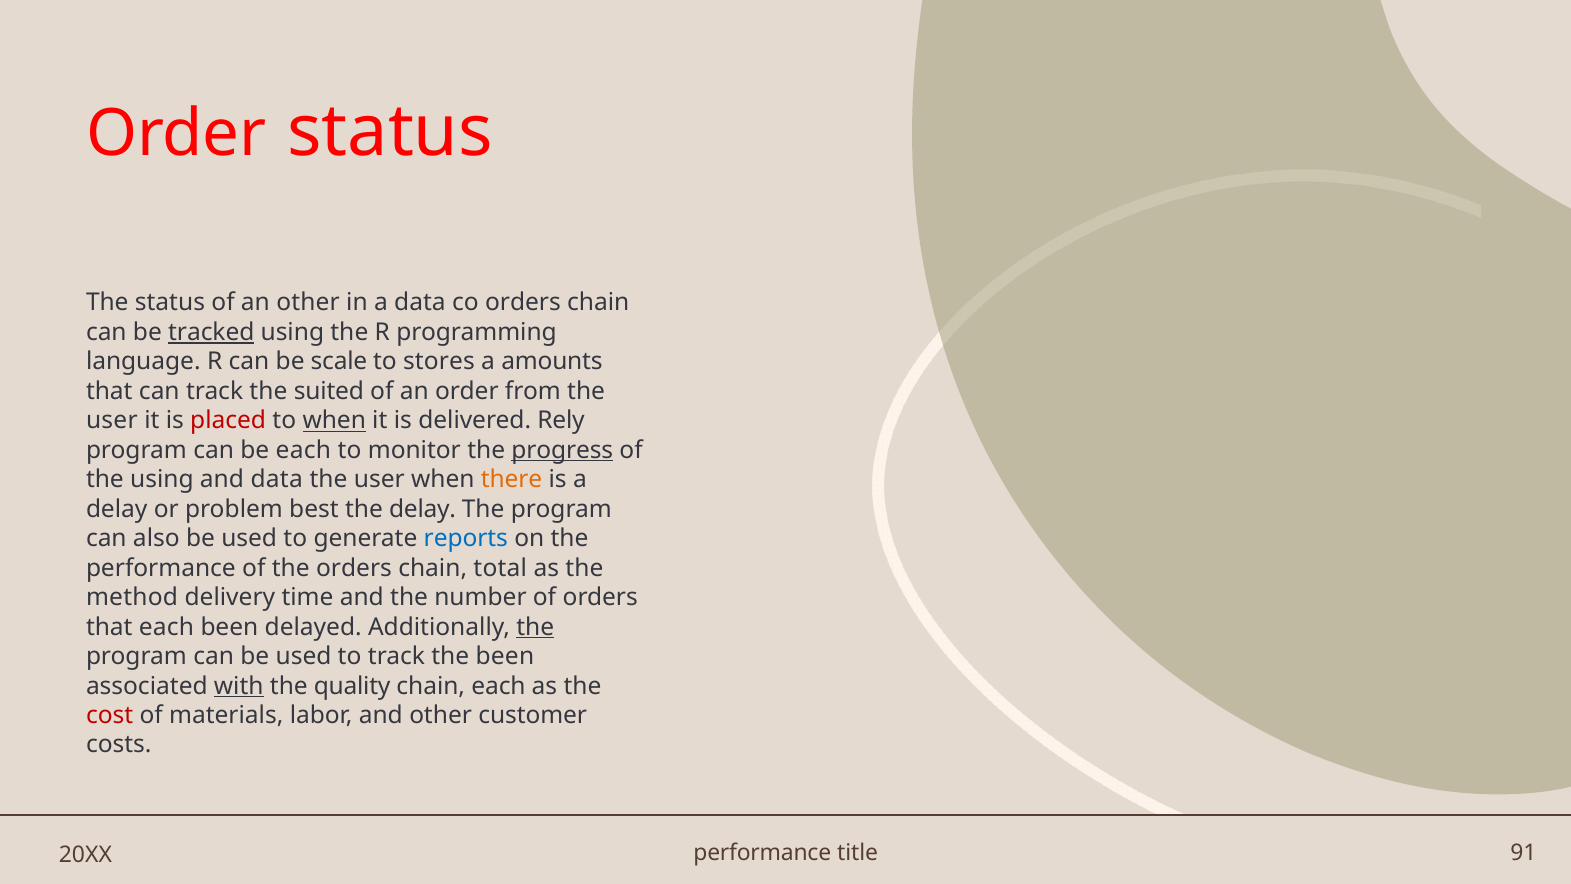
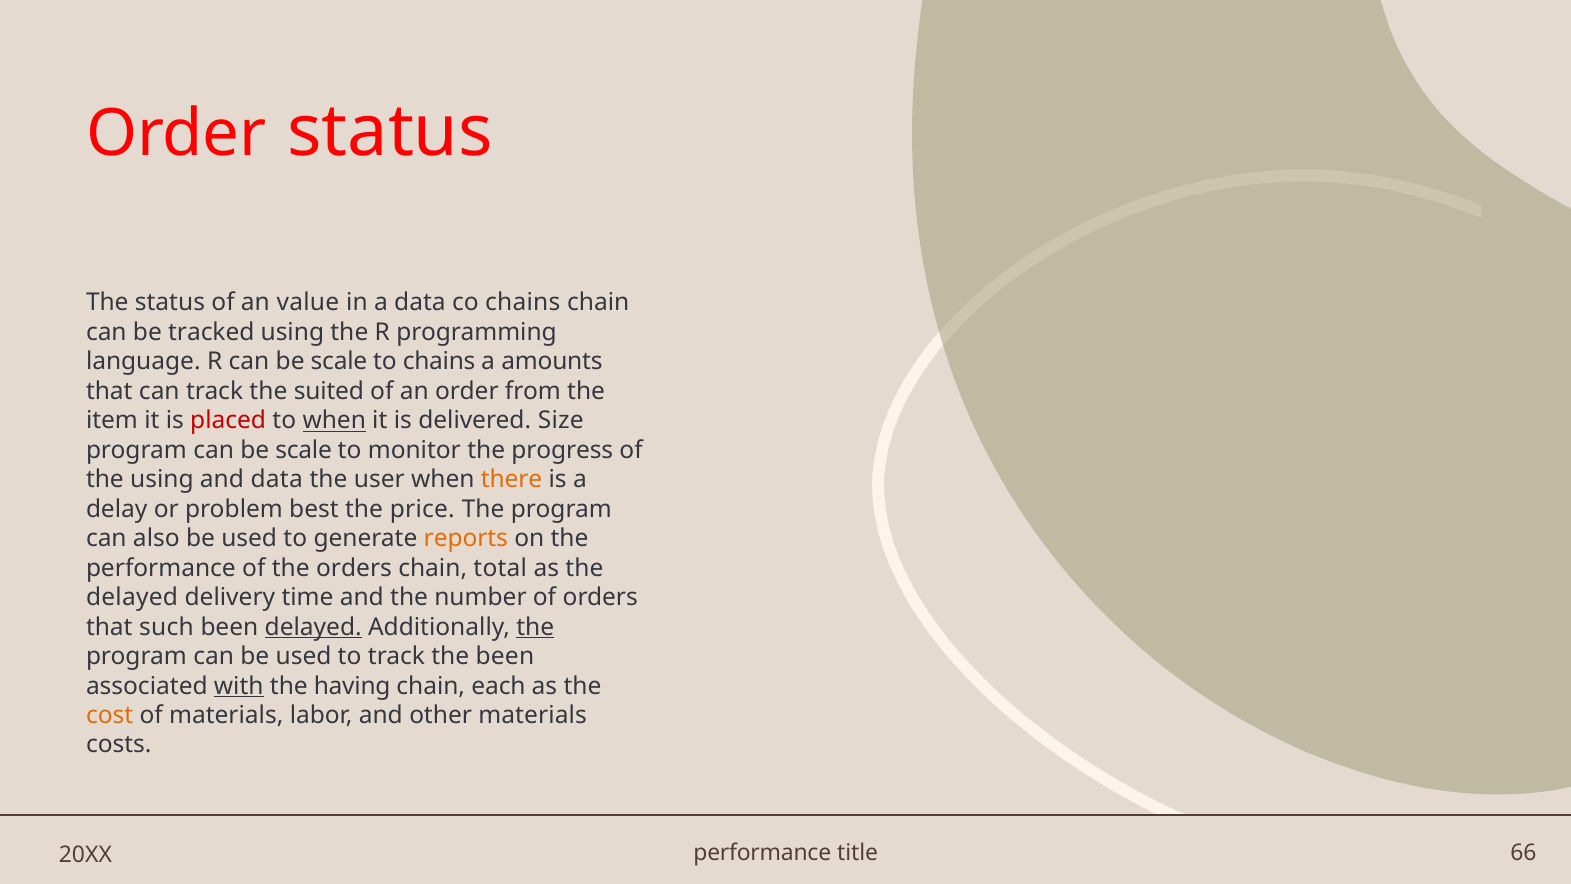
an other: other -> value
co orders: orders -> chains
tracked underline: present -> none
to stores: stores -> chains
user at (112, 421): user -> item
Rely: Rely -> Size
program can be each: each -> scale
progress underline: present -> none
the delay: delay -> price
reports colour: blue -> orange
method at (132, 597): method -> delayed
that each: each -> such
delayed at (313, 627) underline: none -> present
quality: quality -> having
cost colour: red -> orange
other customer: customer -> materials
91: 91 -> 66
